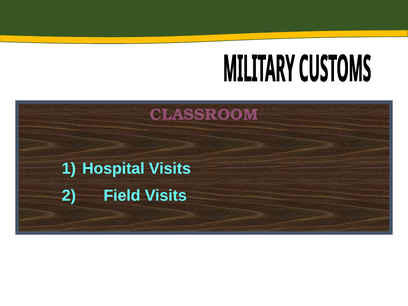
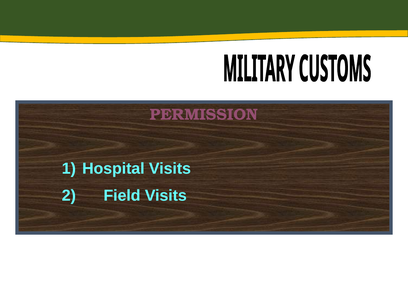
CLASSROOM: CLASSROOM -> PERMISSION
